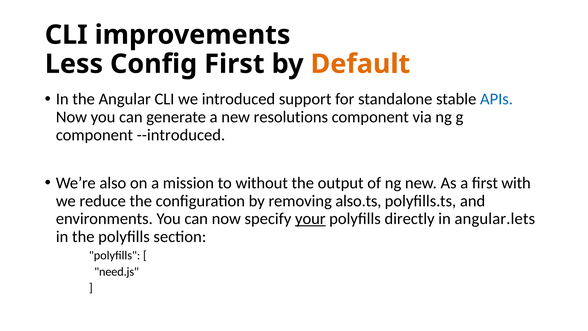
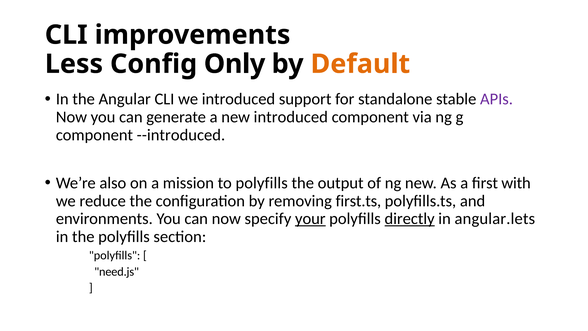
Config First: First -> Only
APIs colour: blue -> purple
new resolutions: resolutions -> introduced
to without: without -> polyfills
also.ts: also.ts -> first.ts
directly underline: none -> present
